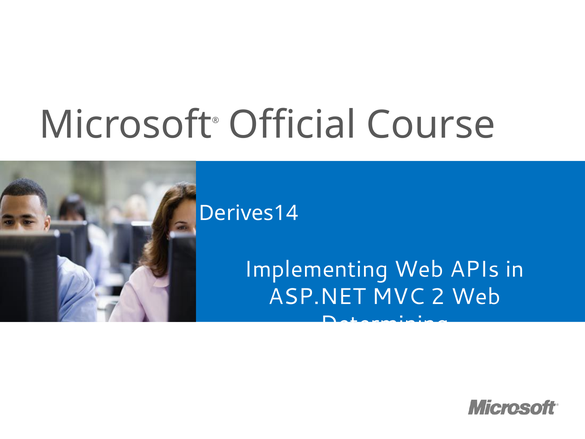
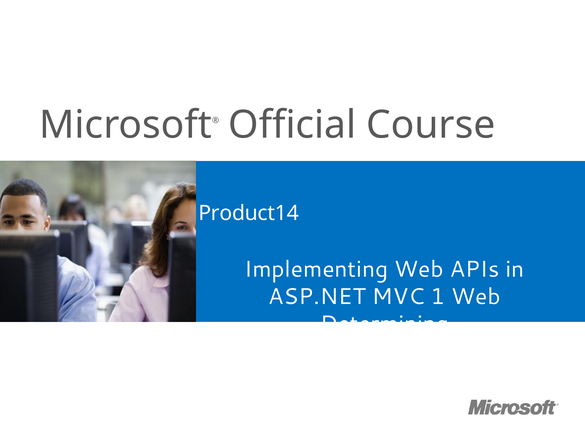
Derives14: Derives14 -> Product14
2: 2 -> 1
